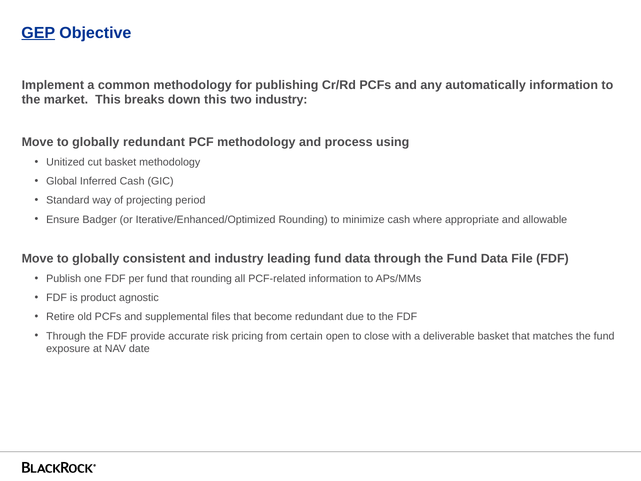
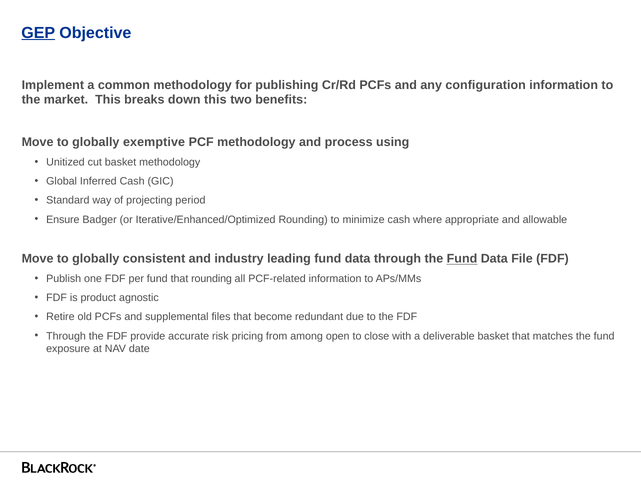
automatically: automatically -> configuration
two industry: industry -> benefits
globally redundant: redundant -> exemptive
Fund at (462, 259) underline: none -> present
certain: certain -> among
